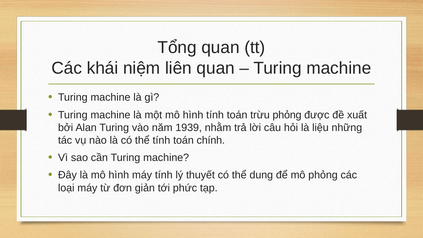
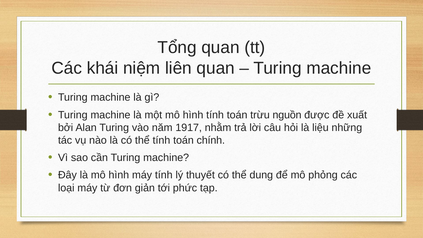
trừu phỏng: phỏng -> nguồn
1939: 1939 -> 1917
